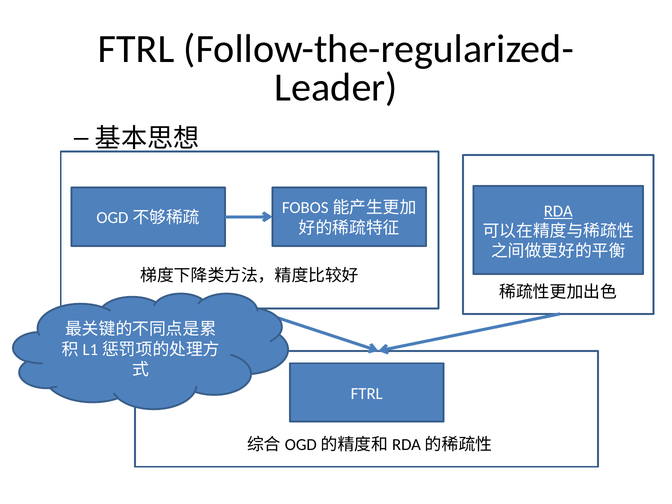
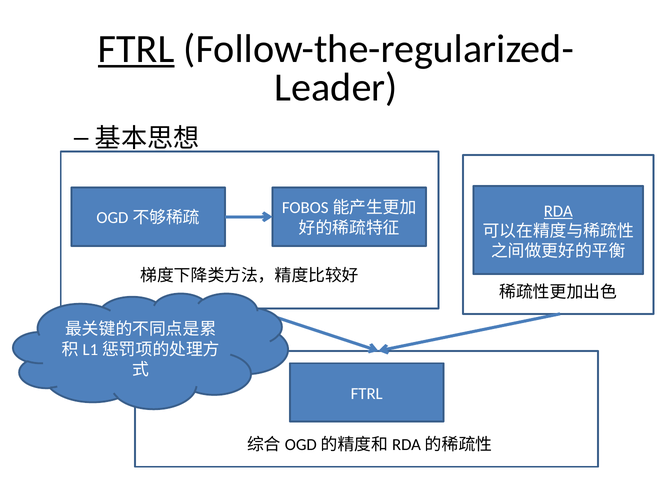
FTRL at (136, 49) underline: none -> present
